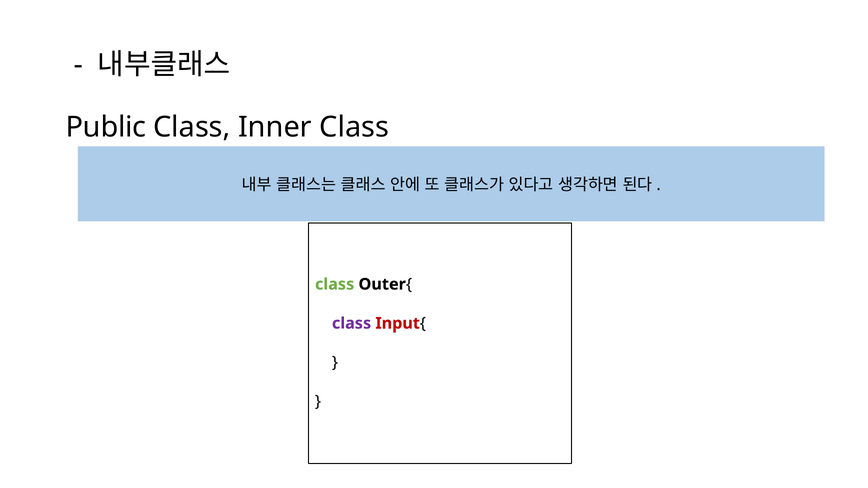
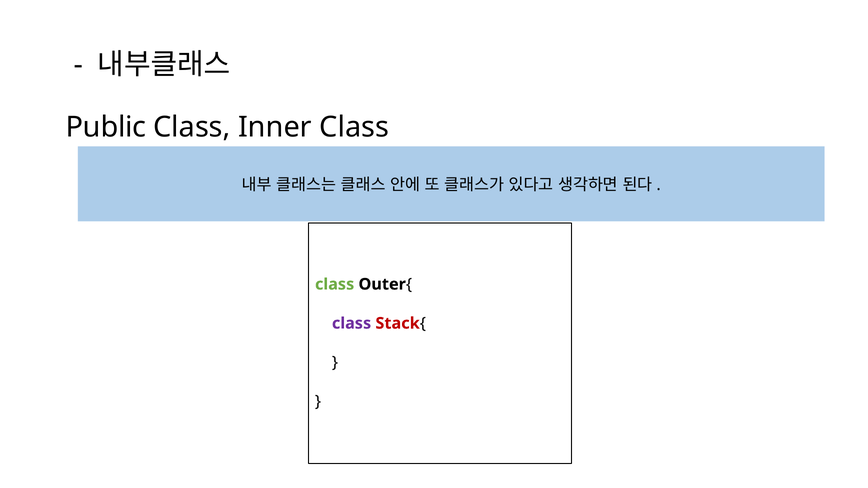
Input: Input -> Stack
